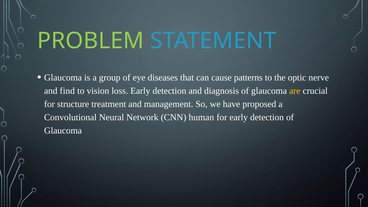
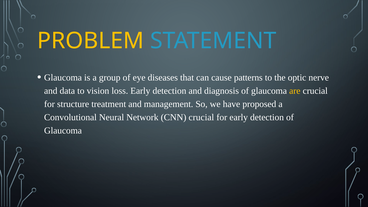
PROBLEM colour: light green -> yellow
find: find -> data
CNN human: human -> crucial
